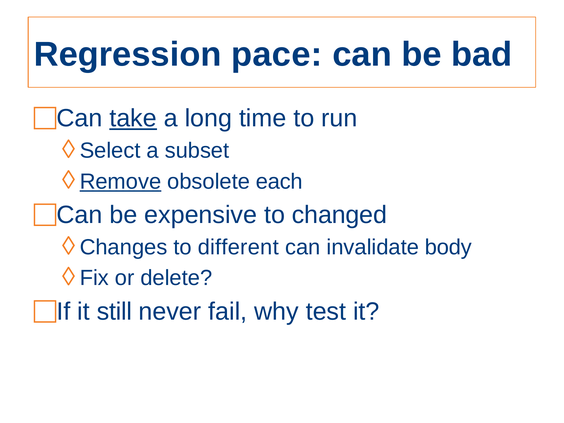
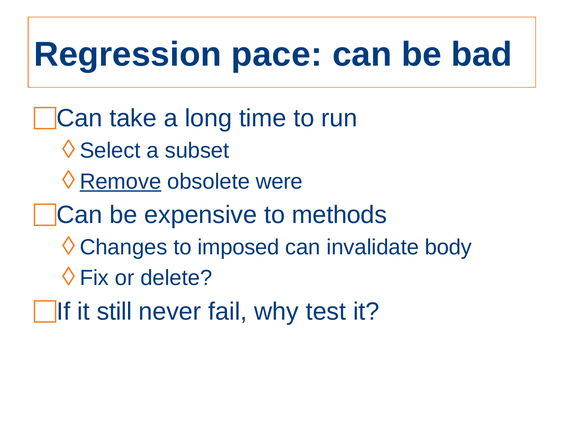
take underline: present -> none
each: each -> were
changed: changed -> methods
different: different -> imposed
